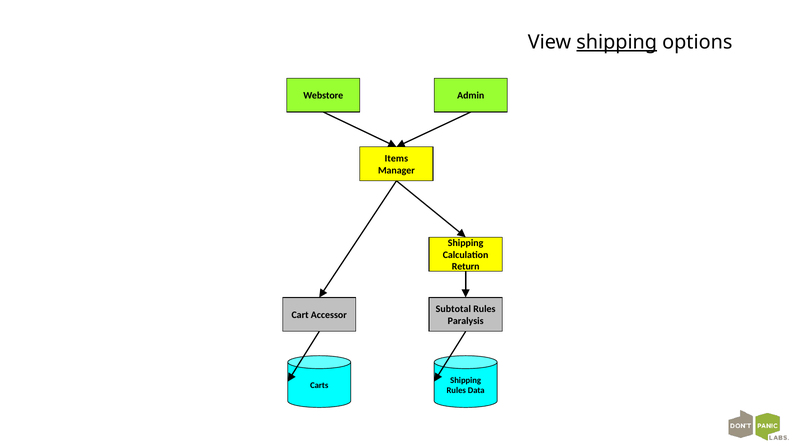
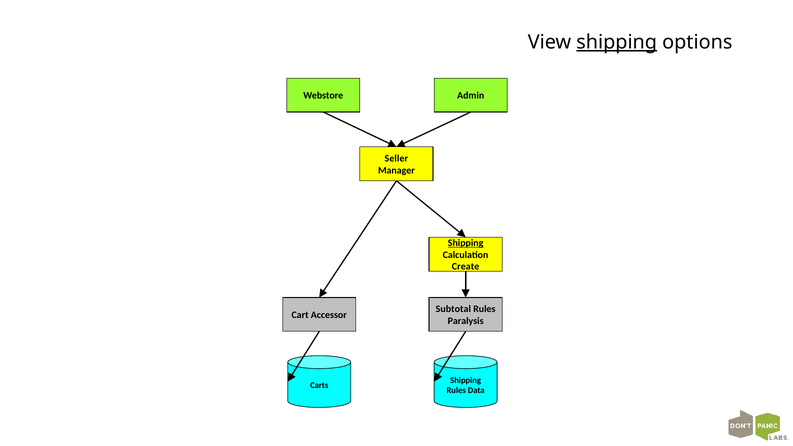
Items: Items -> Seller
Shipping at (466, 243) underline: none -> present
Return: Return -> Create
